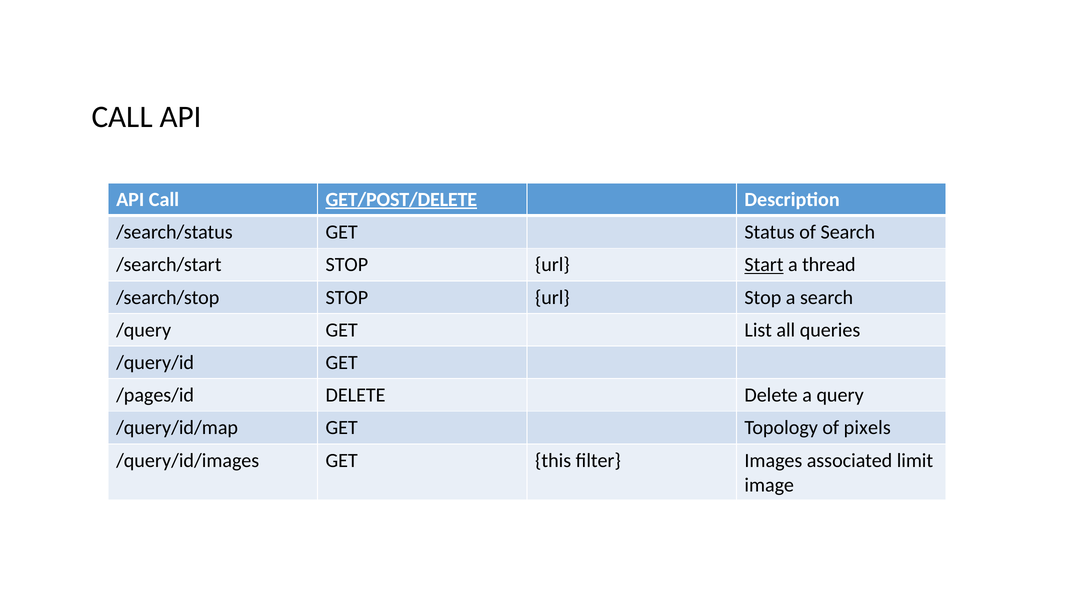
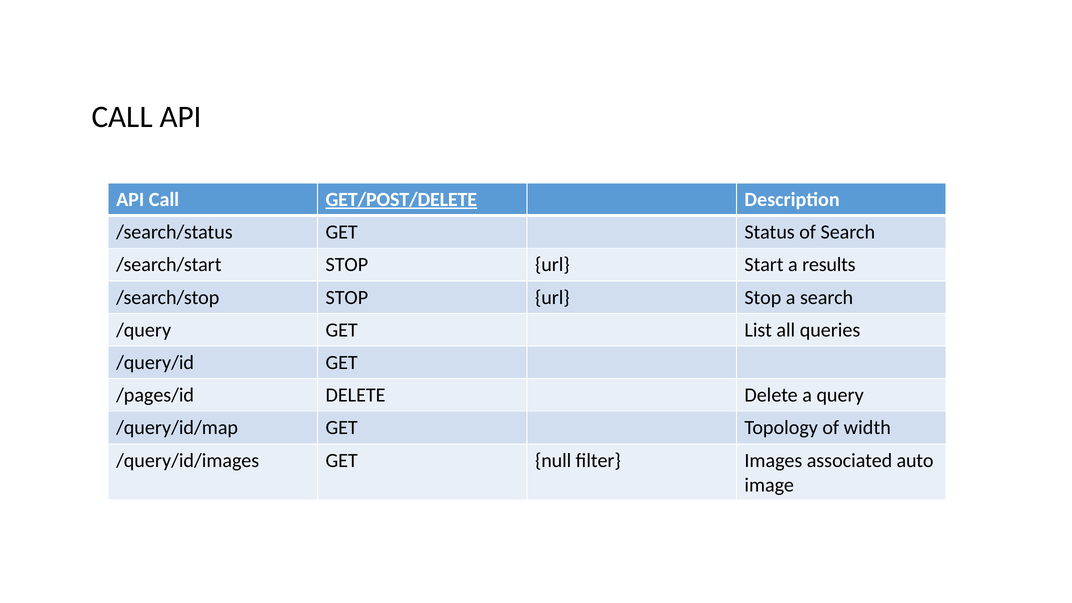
Start underline: present -> none
thread: thread -> results
pixels: pixels -> width
this: this -> null
limit: limit -> auto
